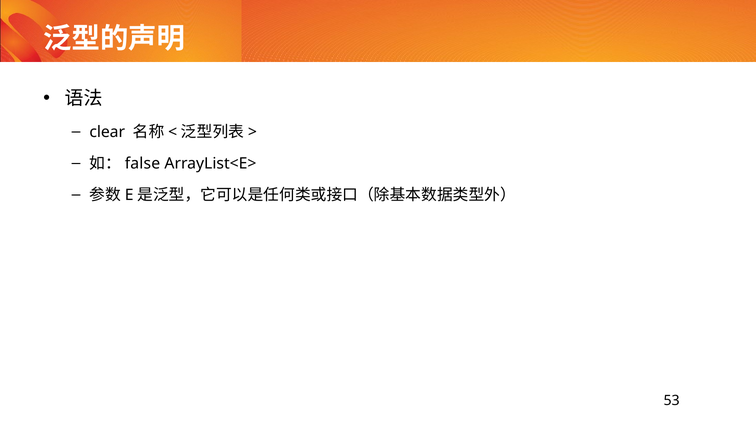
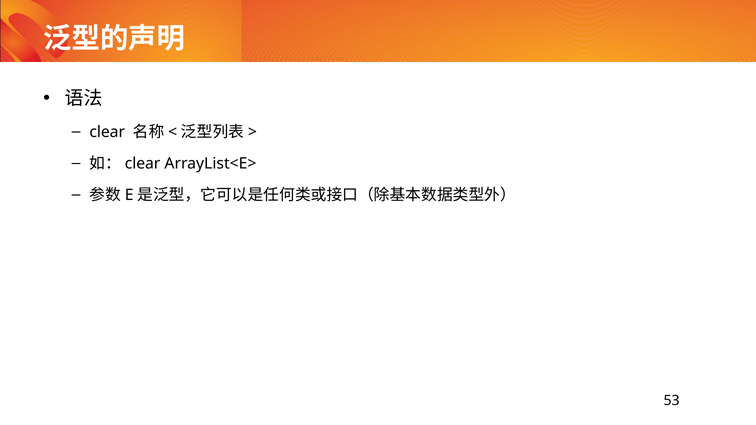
false at (142, 163): false -> clear
